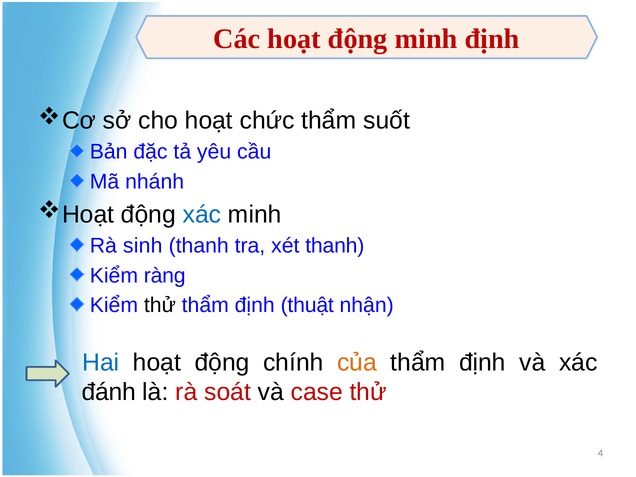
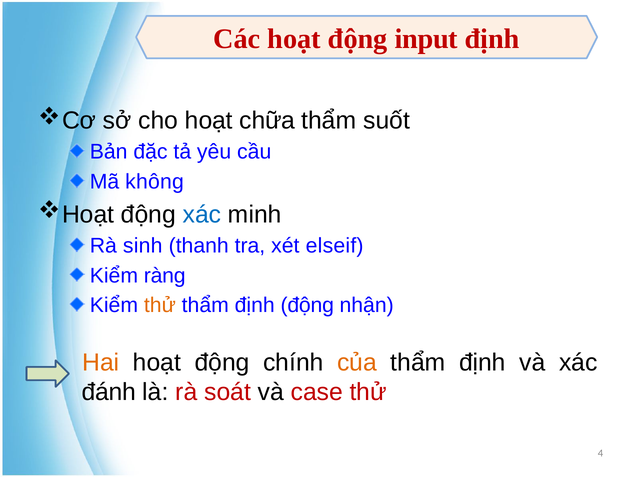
động minh: minh -> input
chức: chức -> chữa
nhánh: nhánh -> không
xét thanh: thanh -> elseif
thử at (160, 305) colour: black -> orange
định thuật: thuật -> động
Hai colour: blue -> orange
